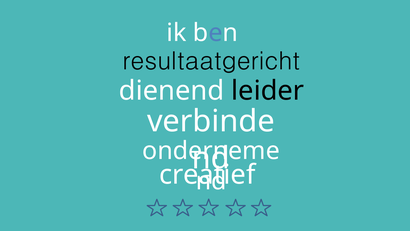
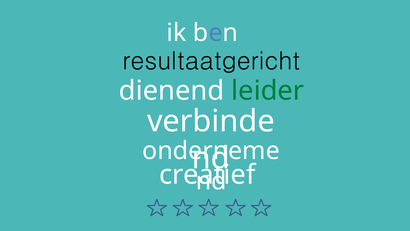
leider colour: black -> green
